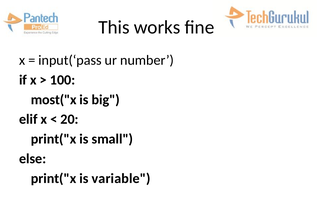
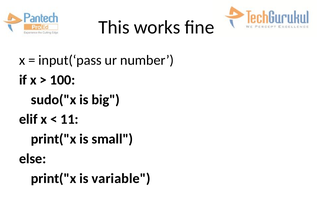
most("x: most("x -> sudo("x
20: 20 -> 11
